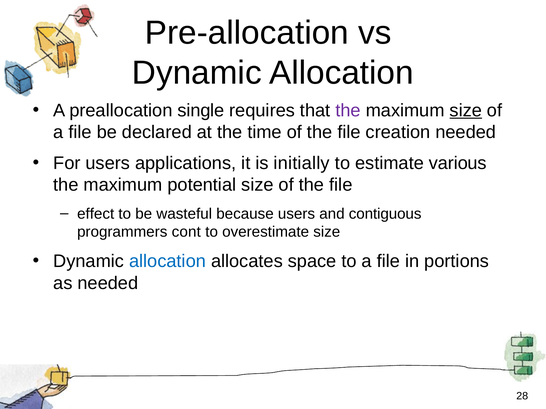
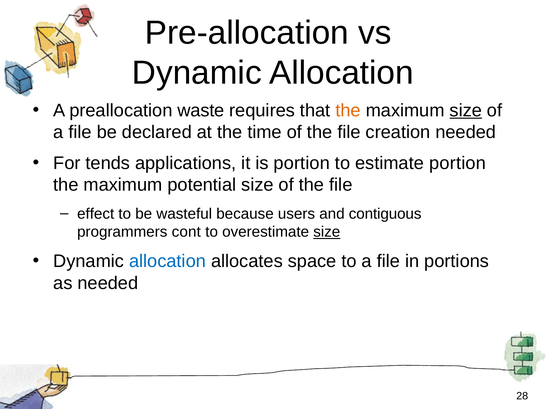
single: single -> waste
the at (348, 110) colour: purple -> orange
For users: users -> tends
is initially: initially -> portion
estimate various: various -> portion
size at (327, 232) underline: none -> present
